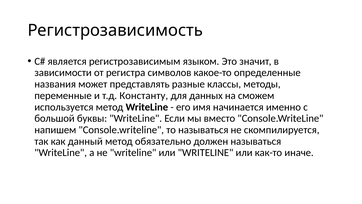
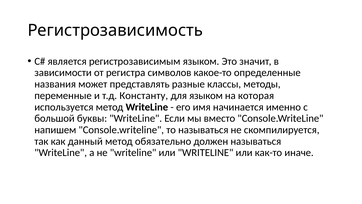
для данных: данных -> языком
сможем: сможем -> которая
